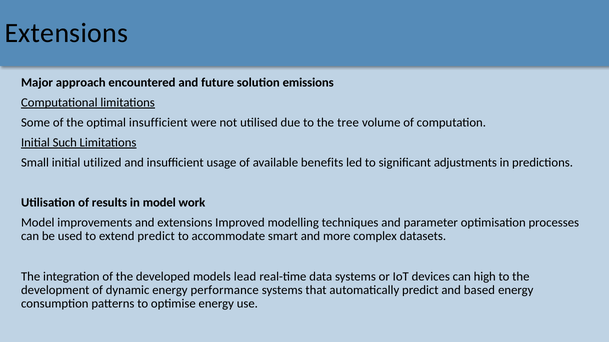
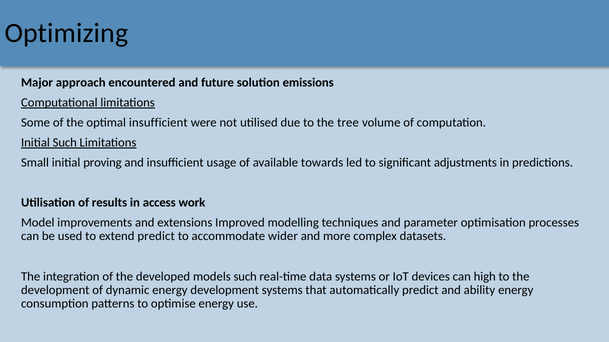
Extensions at (66, 33): Extensions -> Optimizing
utilized: utilized -> proving
benefits: benefits -> towards
in model: model -> access
smart: smart -> wider
models lead: lead -> such
energy performance: performance -> development
based: based -> ability
